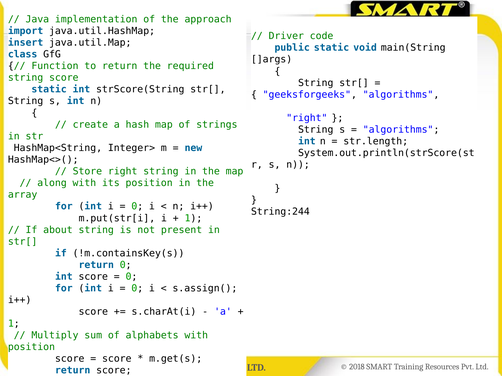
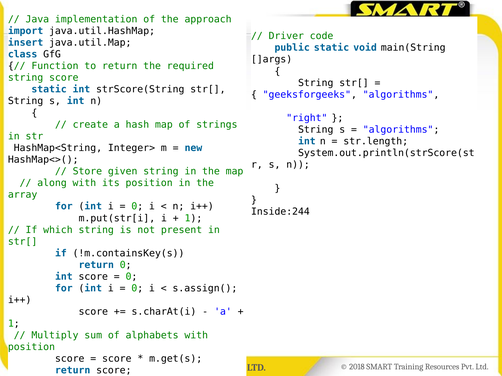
Store right: right -> given
String:244: String:244 -> Inside:244
about: about -> which
